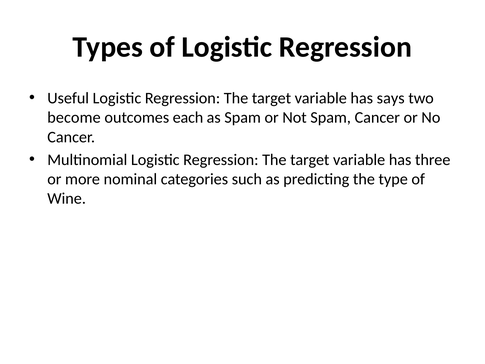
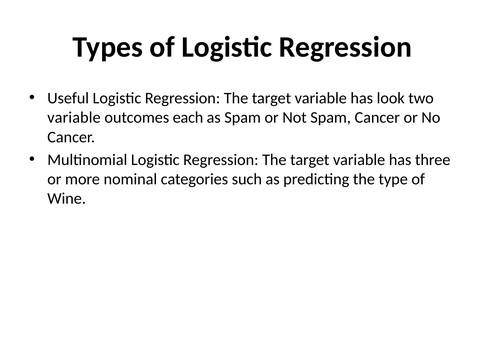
says: says -> look
become at (74, 118): become -> variable
